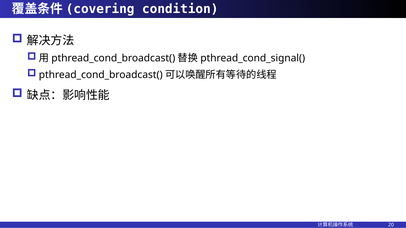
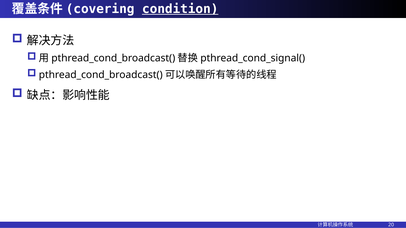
condition underline: none -> present
